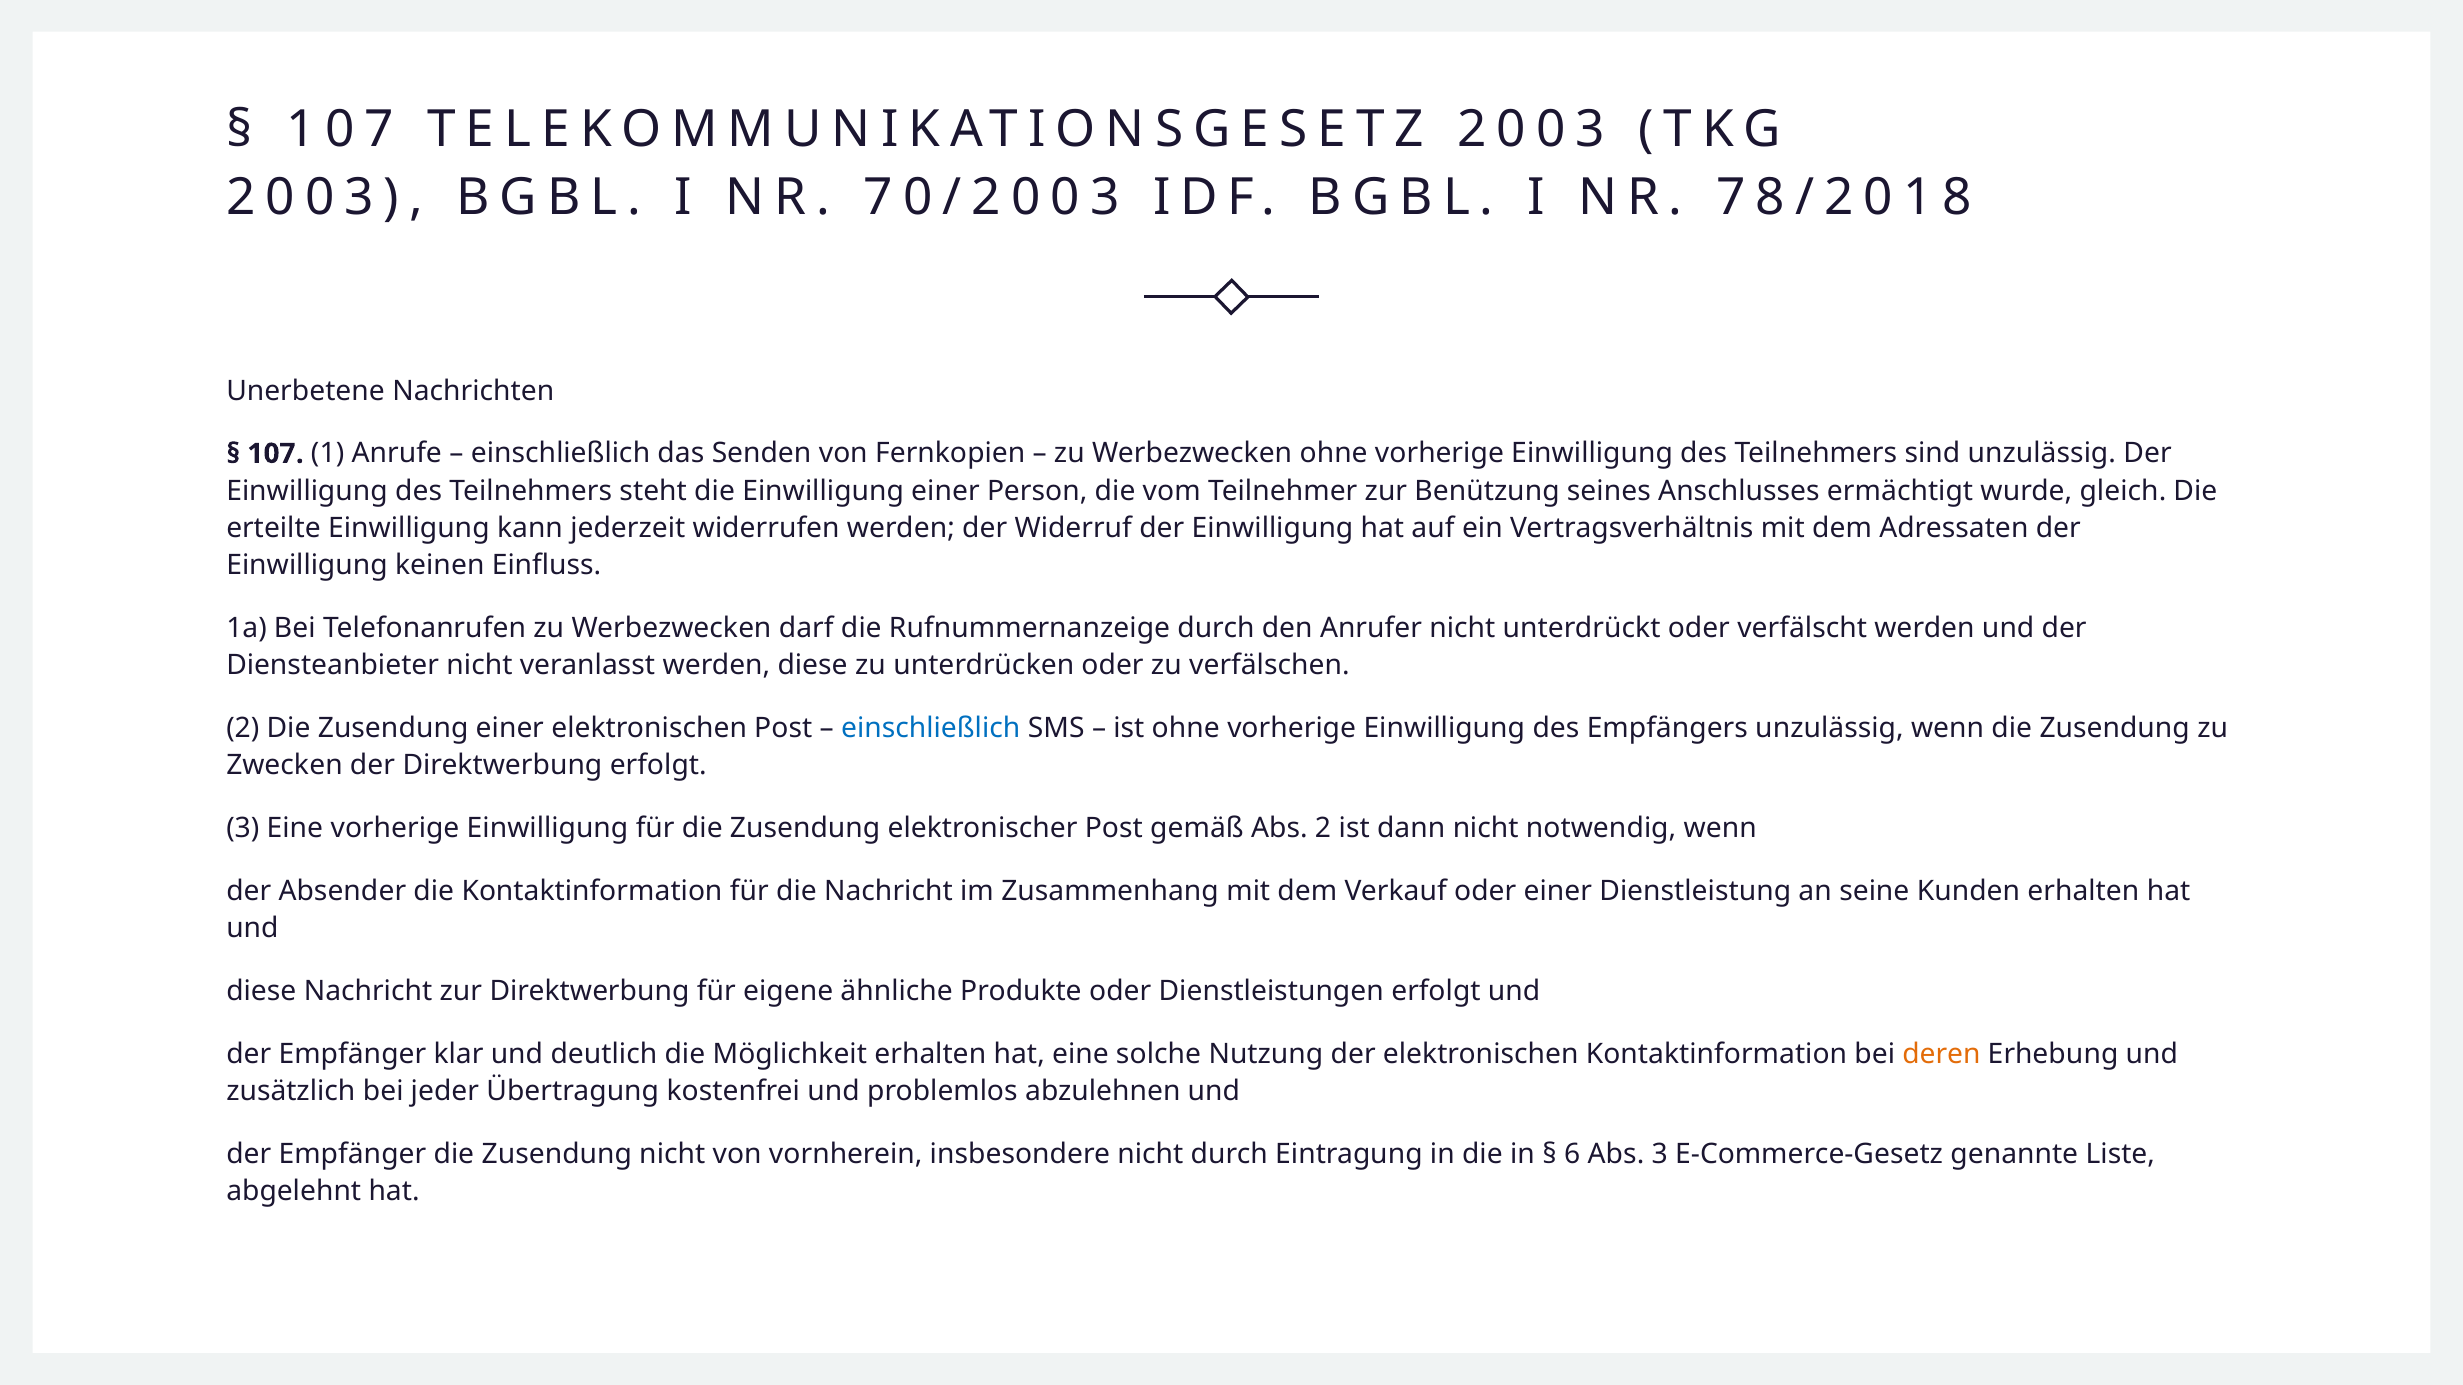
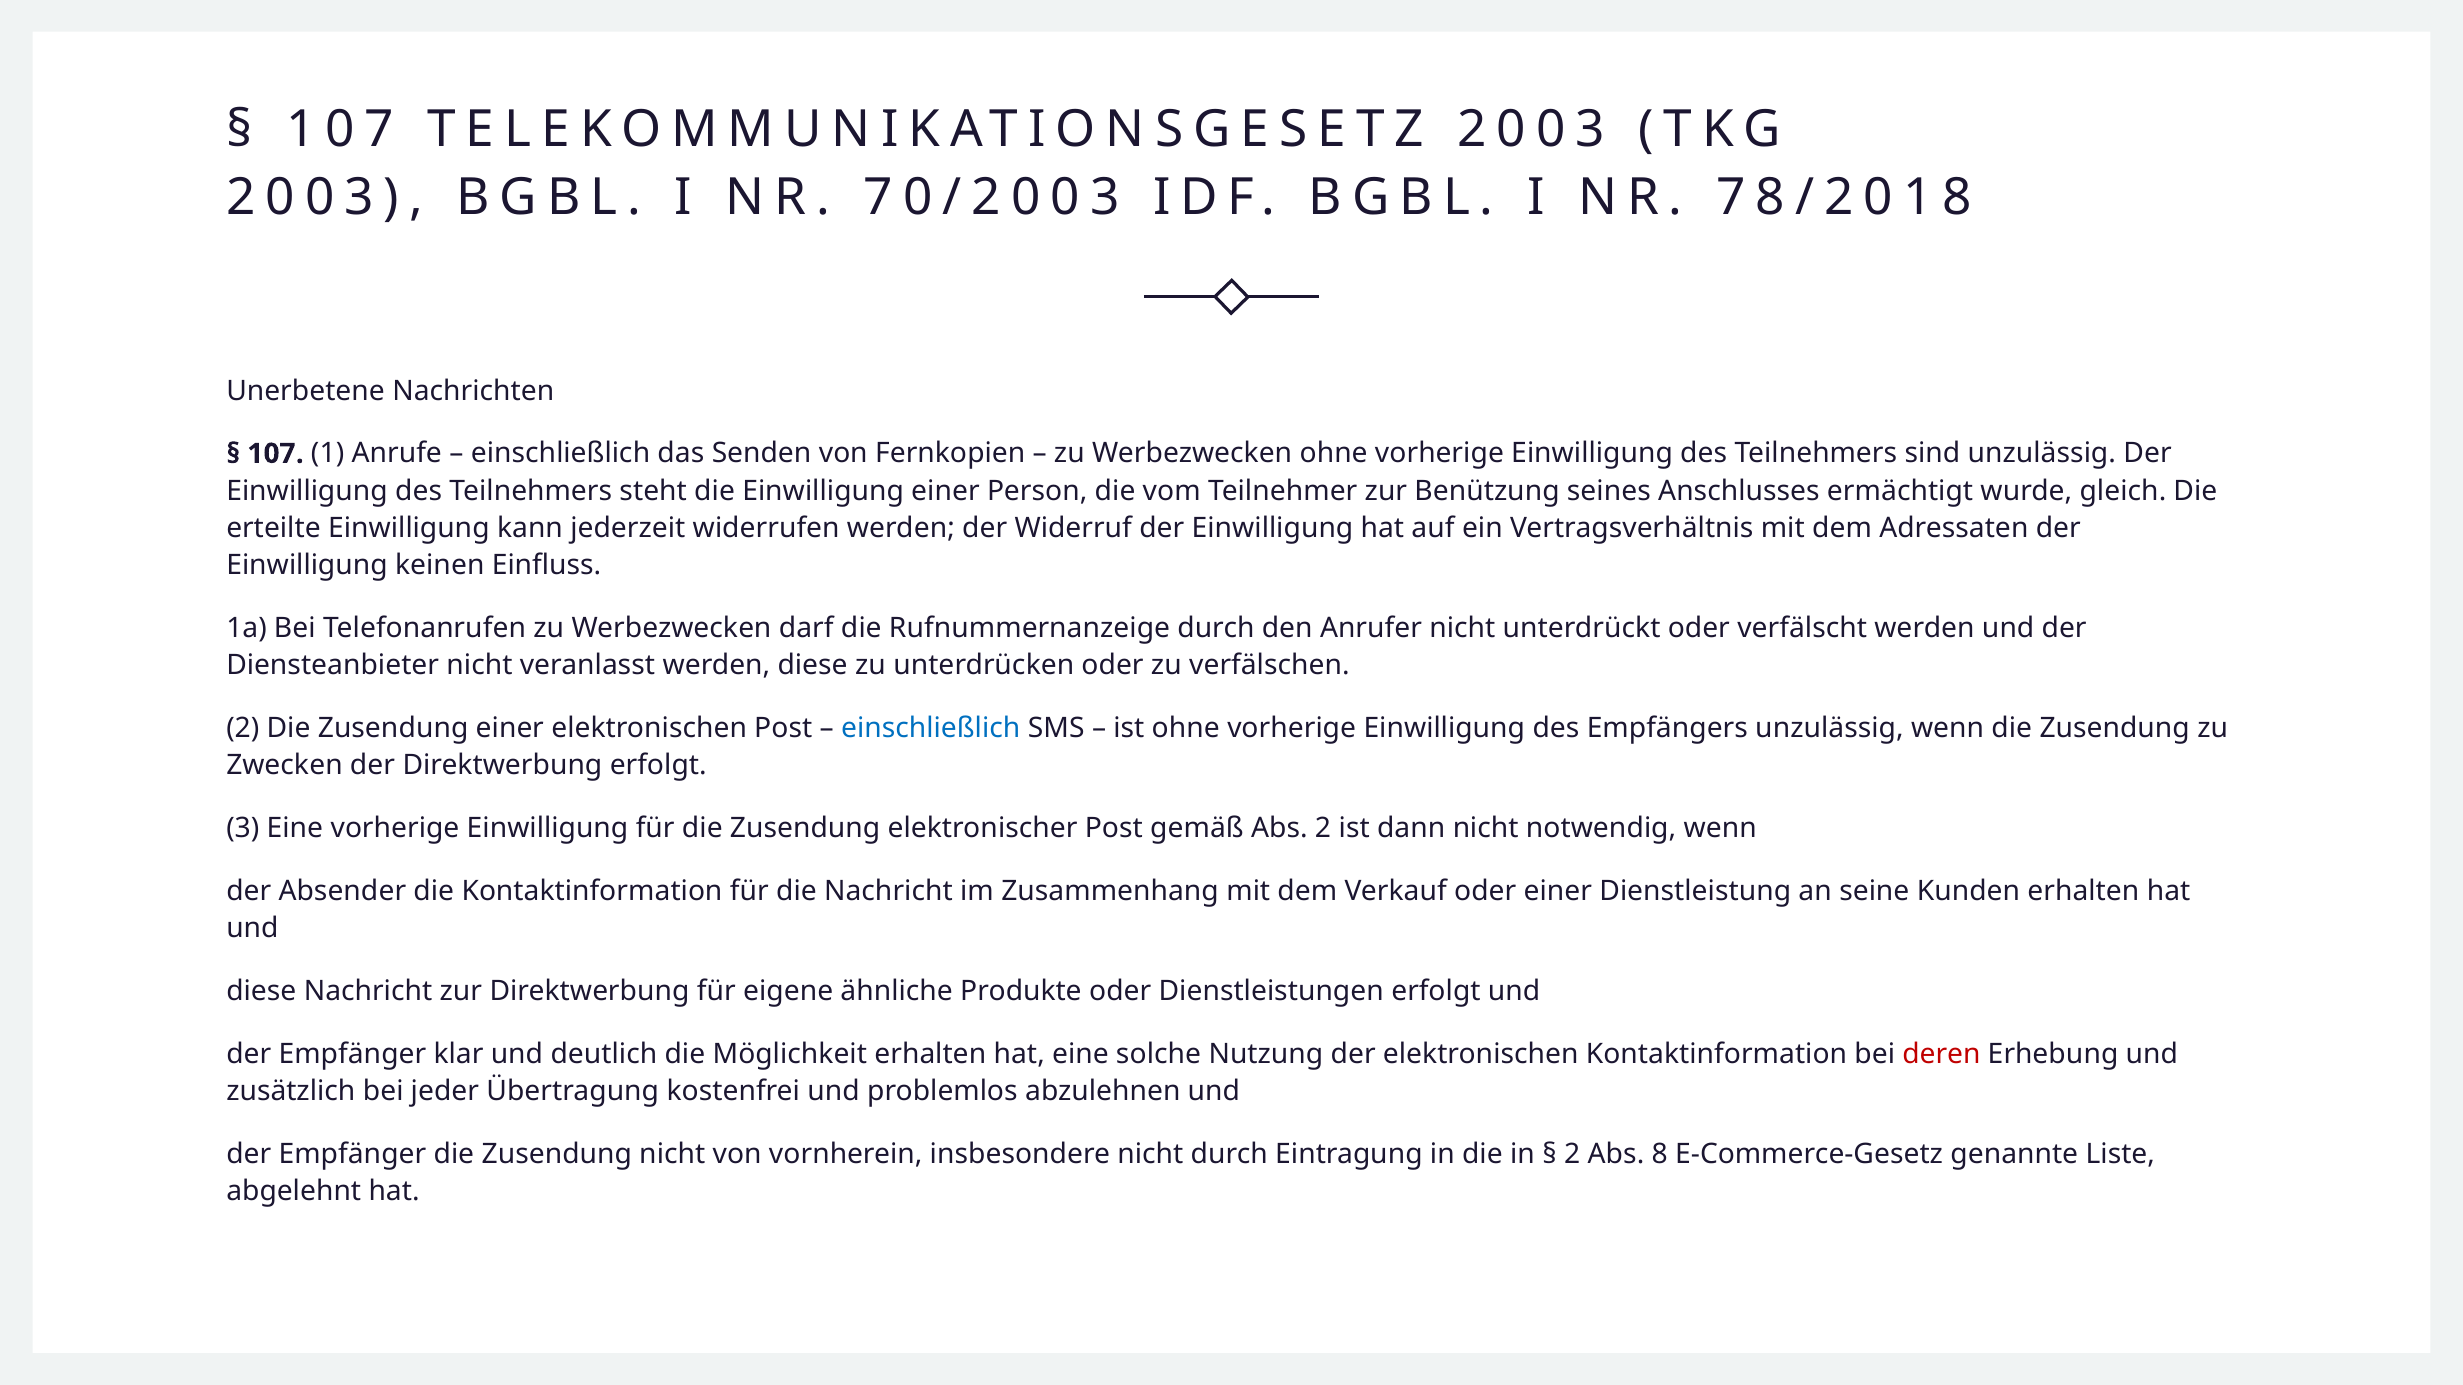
deren colour: orange -> red
6 at (1572, 1155): 6 -> 2
Abs 3: 3 -> 8
